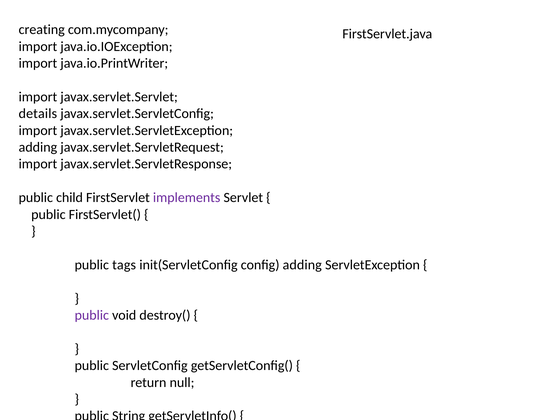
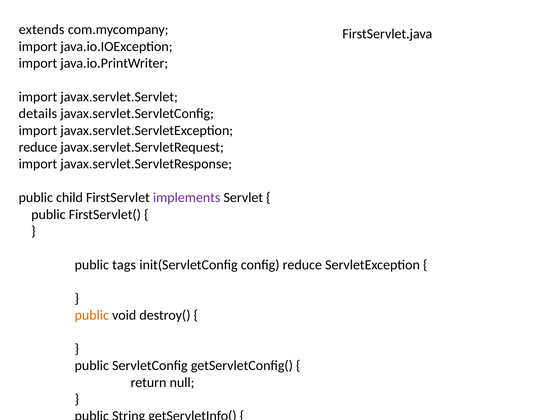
creating: creating -> extends
adding at (38, 147): adding -> reduce
config adding: adding -> reduce
public at (92, 315) colour: purple -> orange
